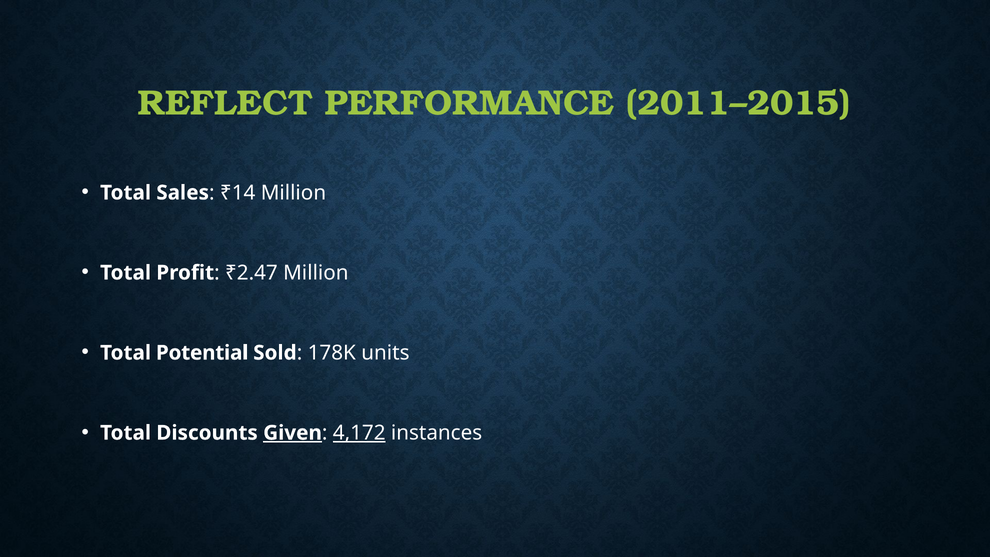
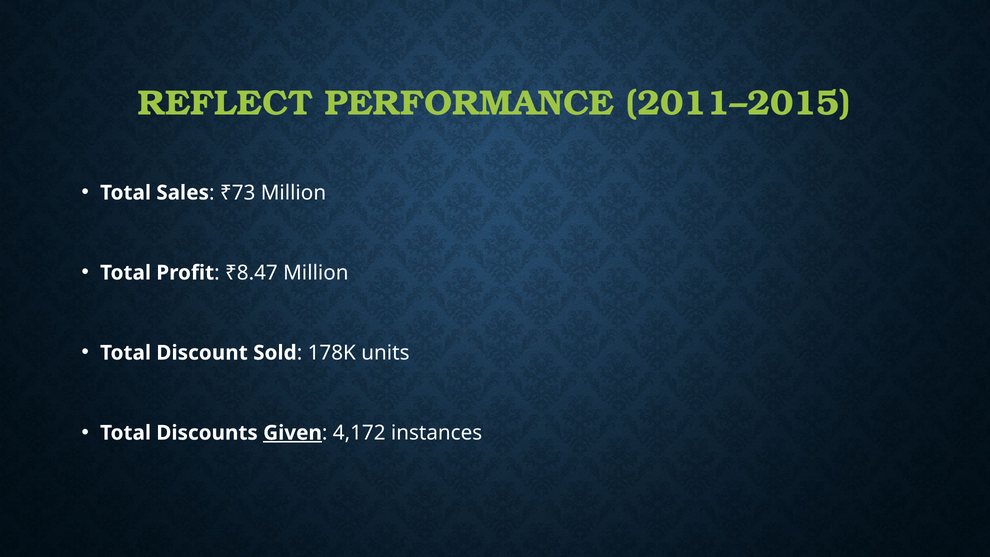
₹14: ₹14 -> ₹73
₹2.47: ₹2.47 -> ₹8.47
Potential: Potential -> Discount
4,172 underline: present -> none
